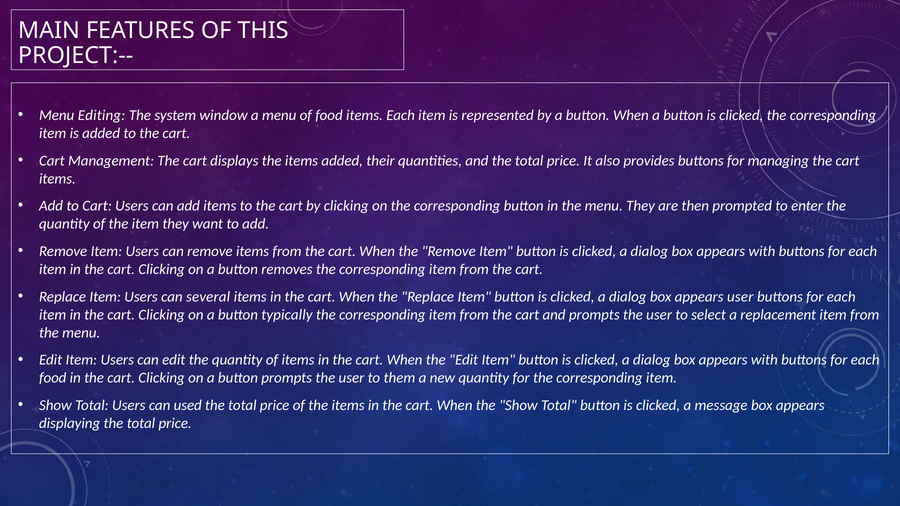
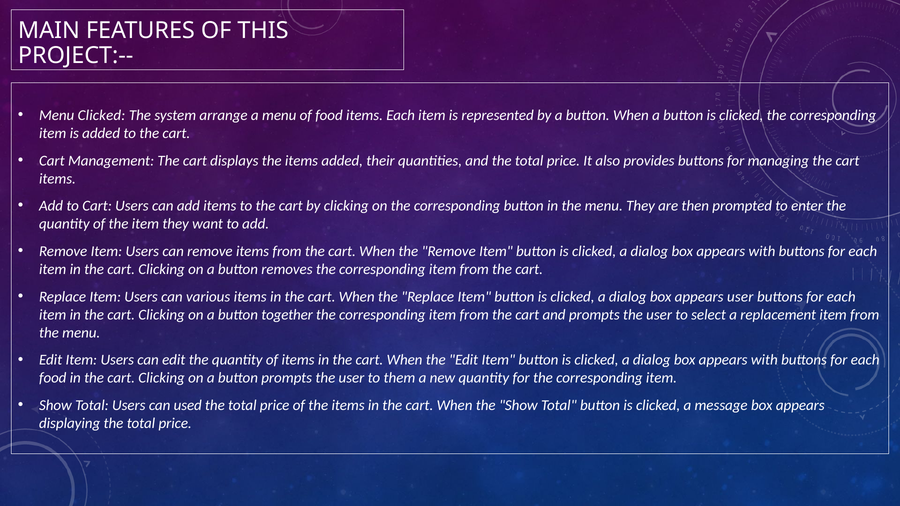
Menu Editing: Editing -> Clicked
window: window -> arrange
several: several -> various
typically: typically -> together
